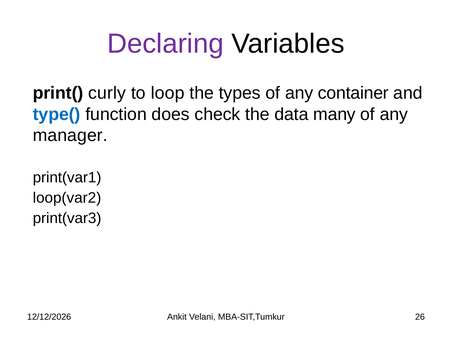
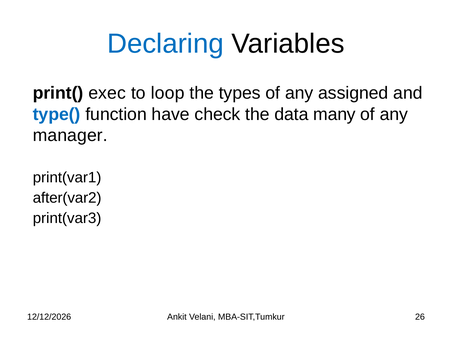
Declaring colour: purple -> blue
curly: curly -> exec
container: container -> assigned
does: does -> have
loop(var2: loop(var2 -> after(var2
